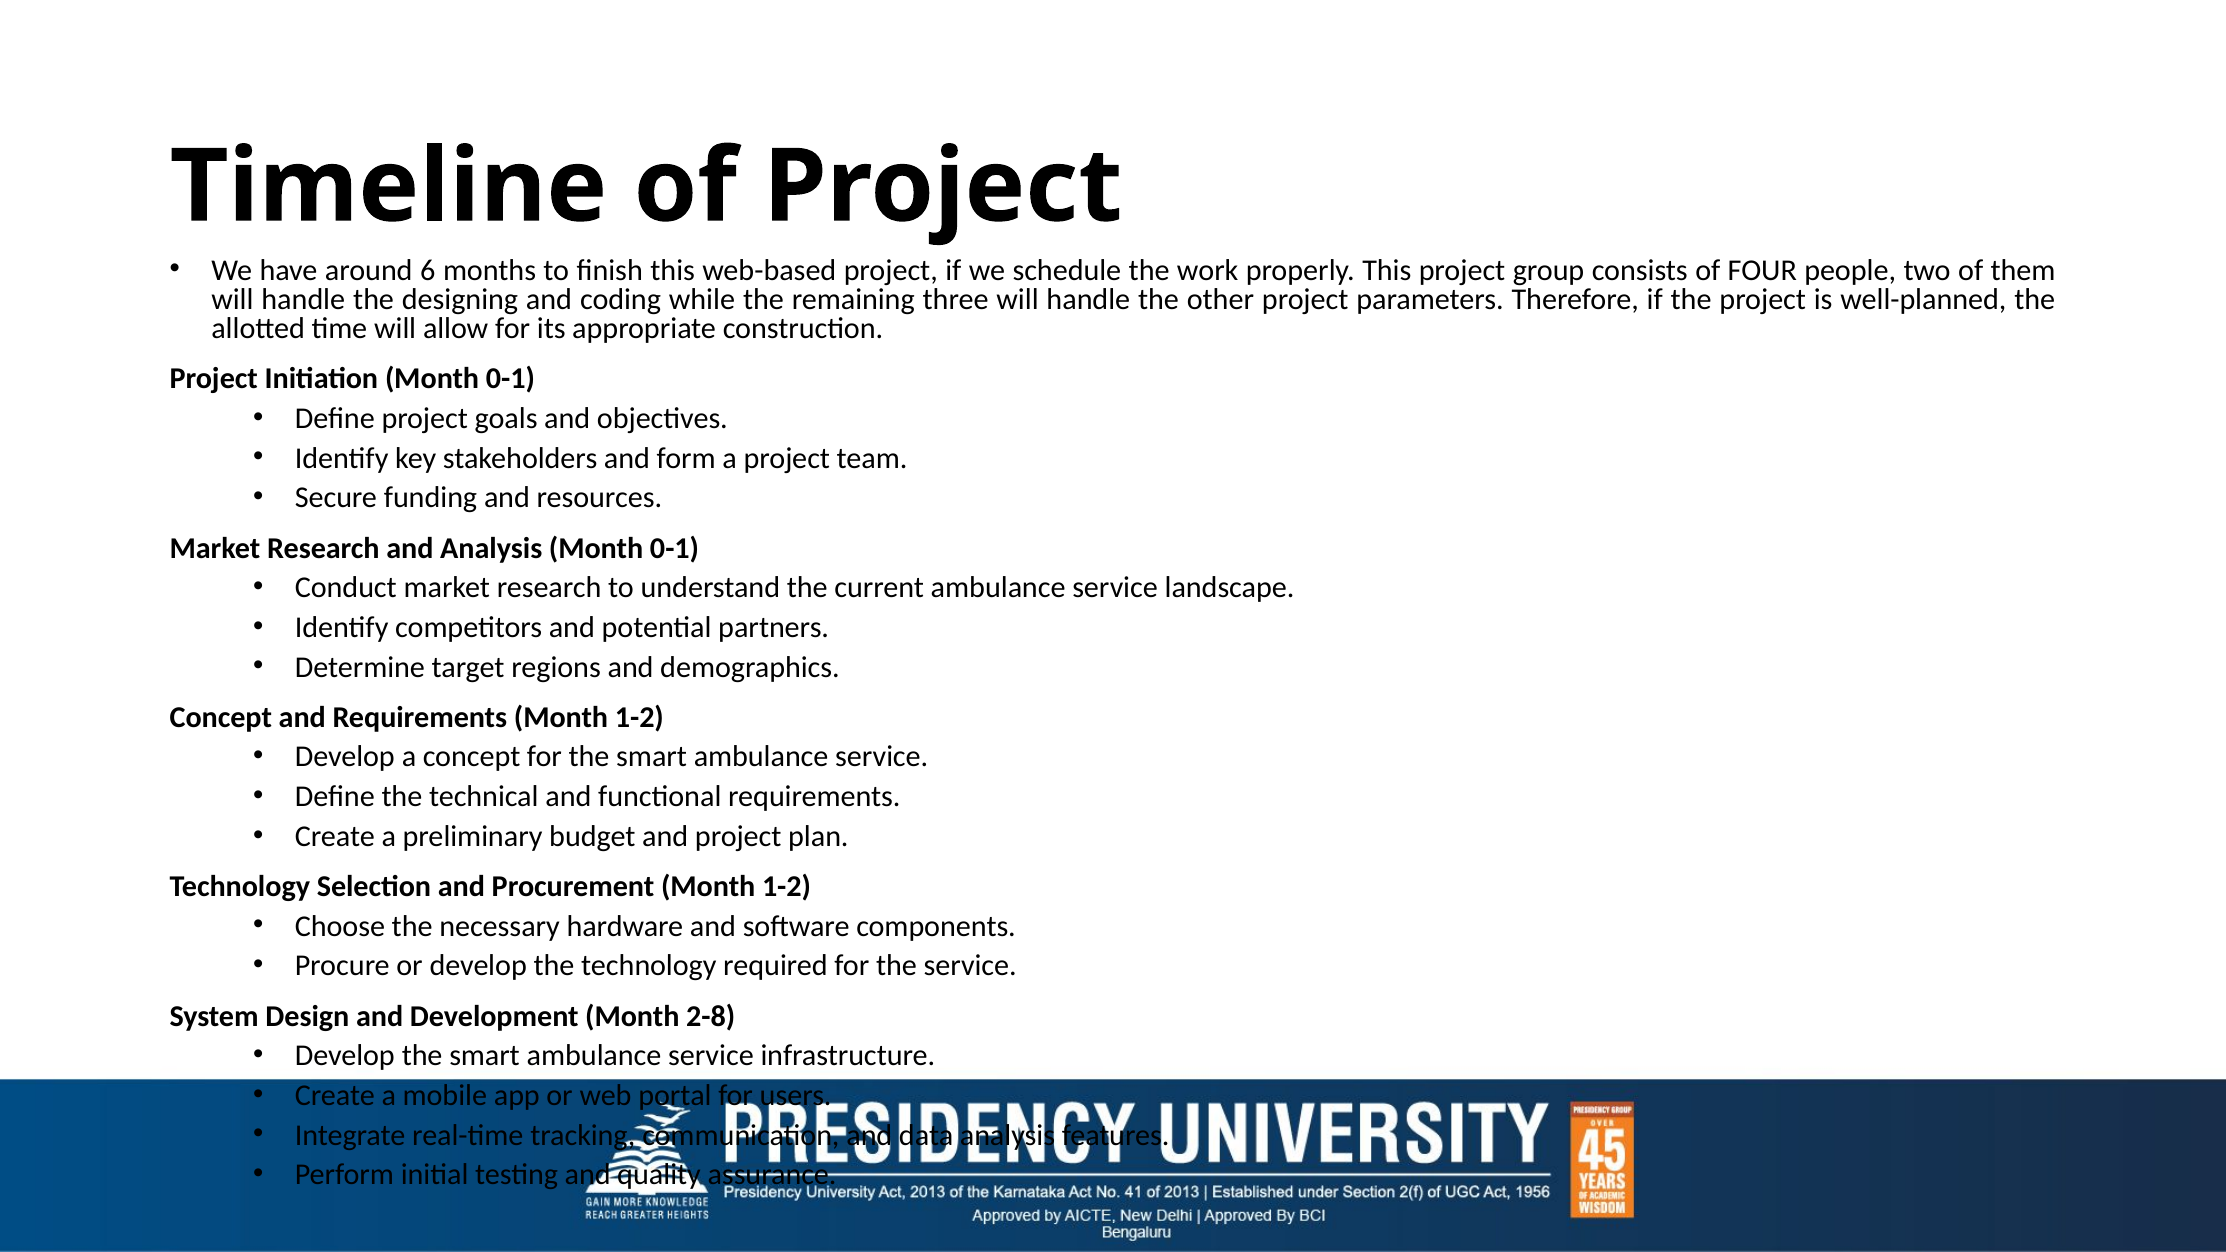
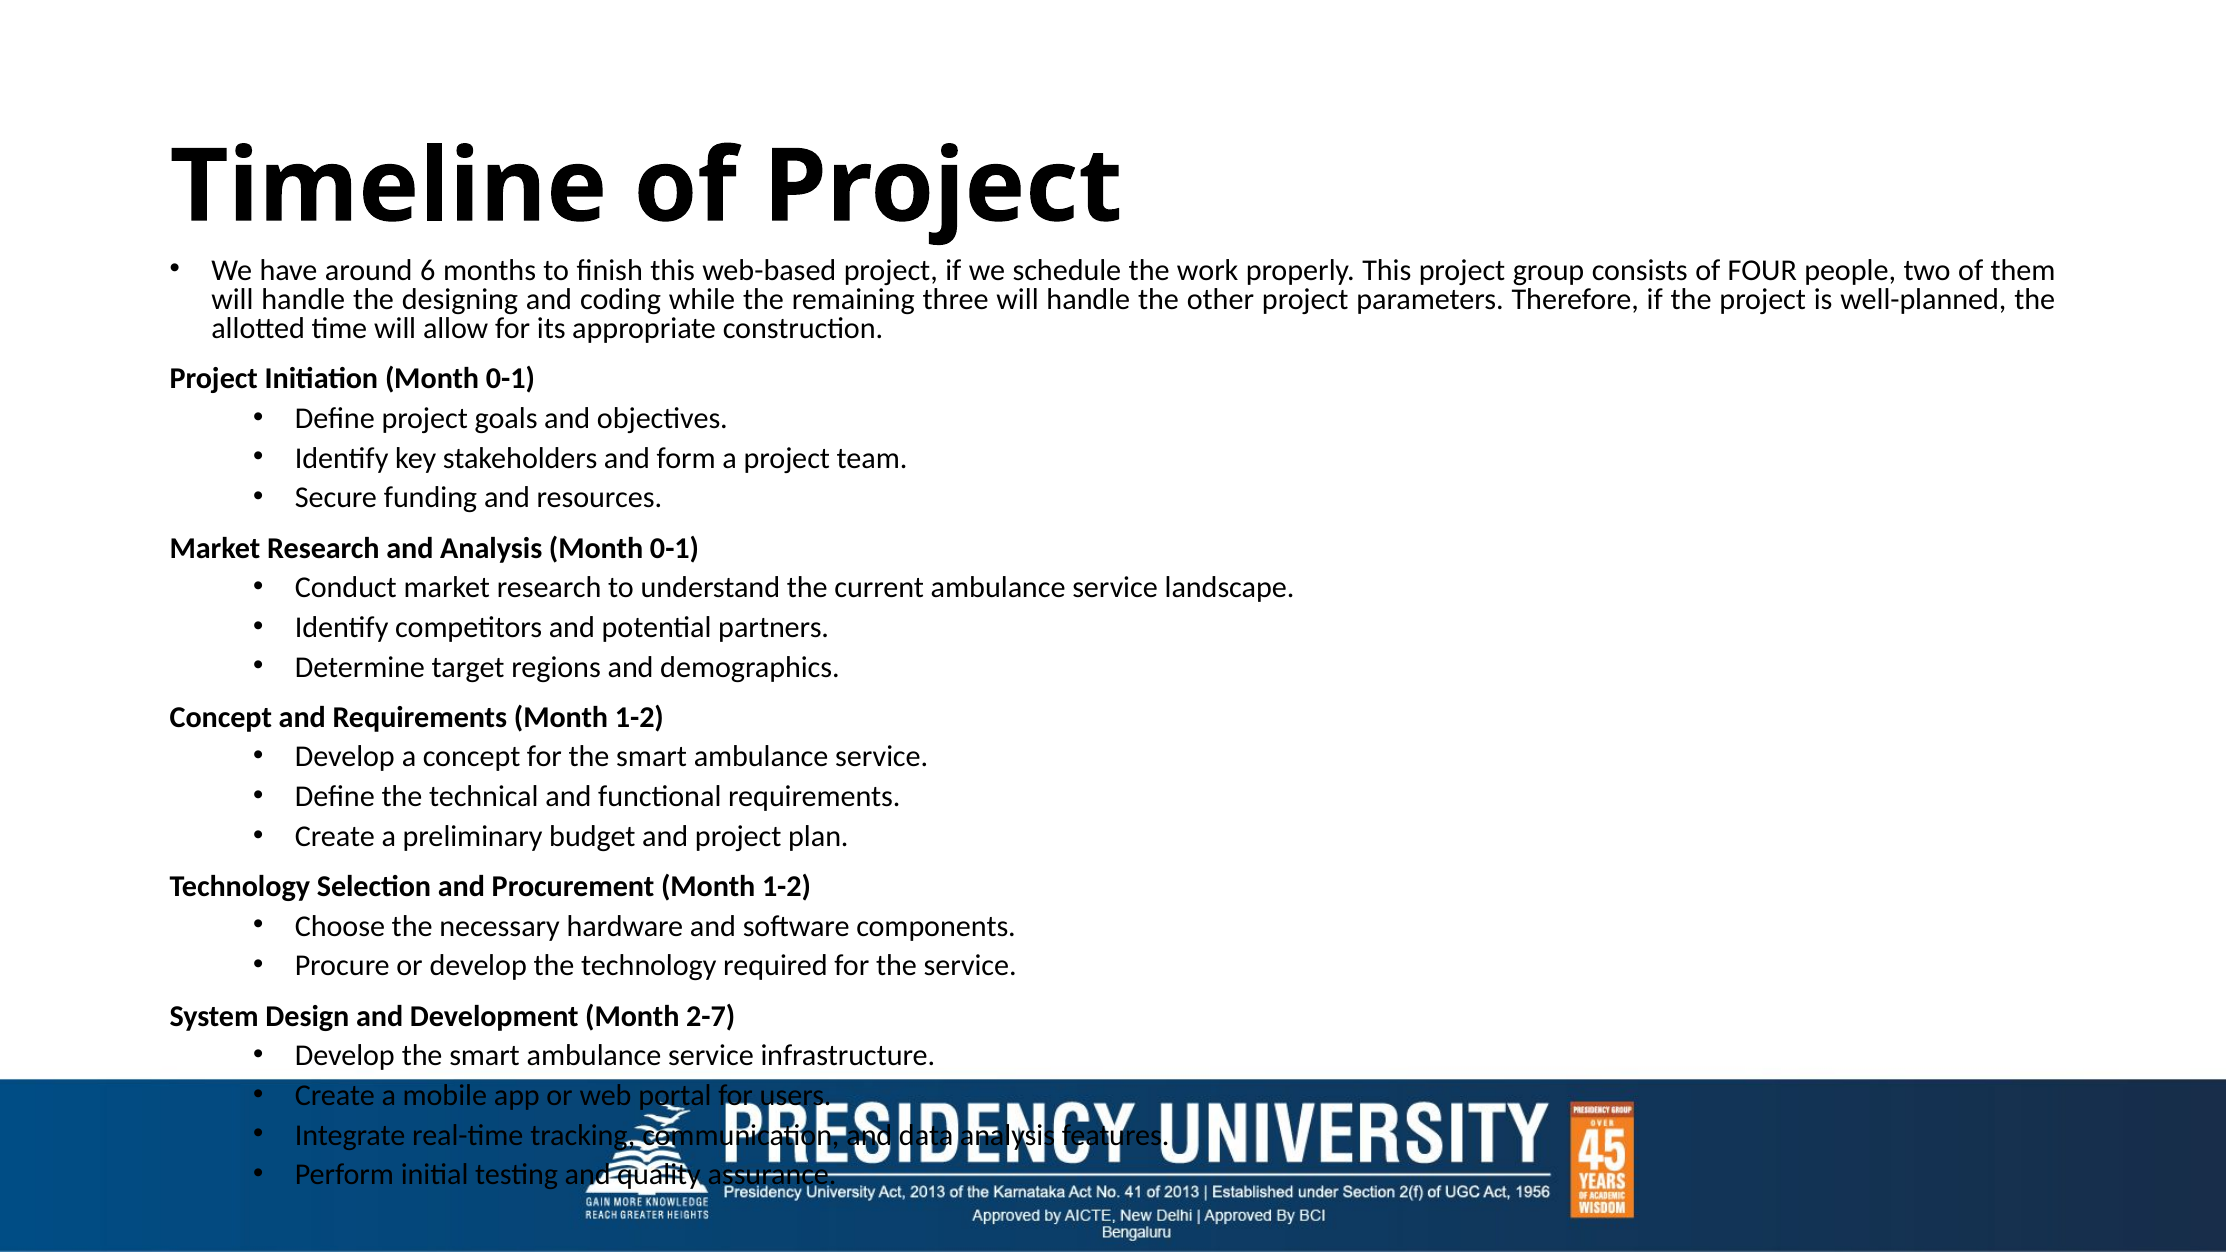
2-8: 2-8 -> 2-7
